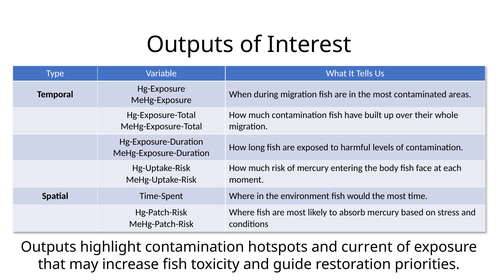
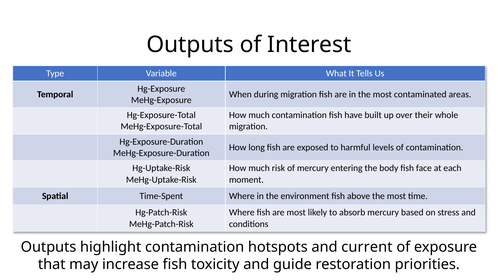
would: would -> above
